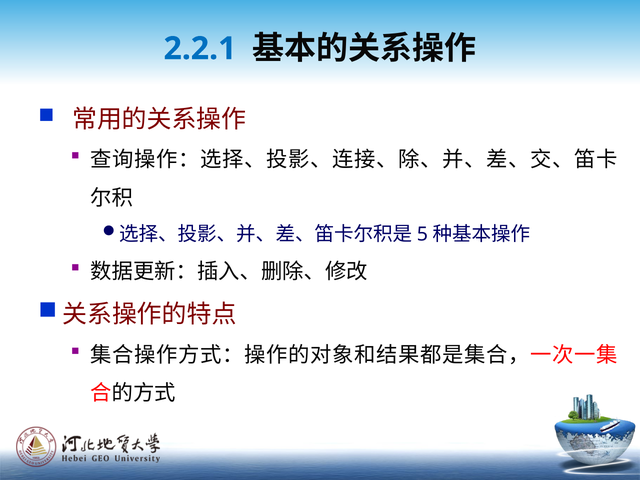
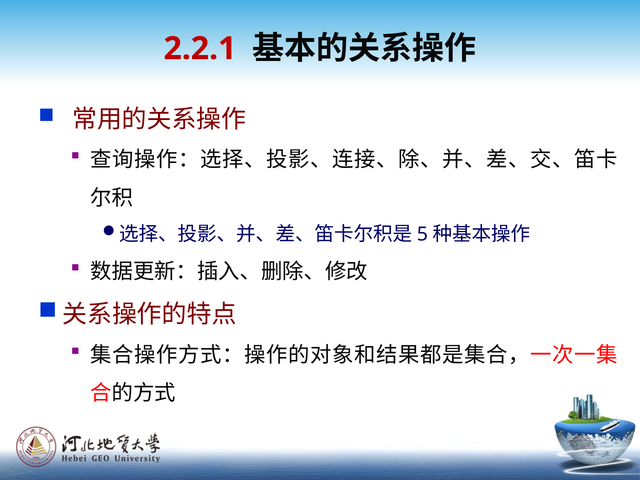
2.2.1 colour: blue -> red
